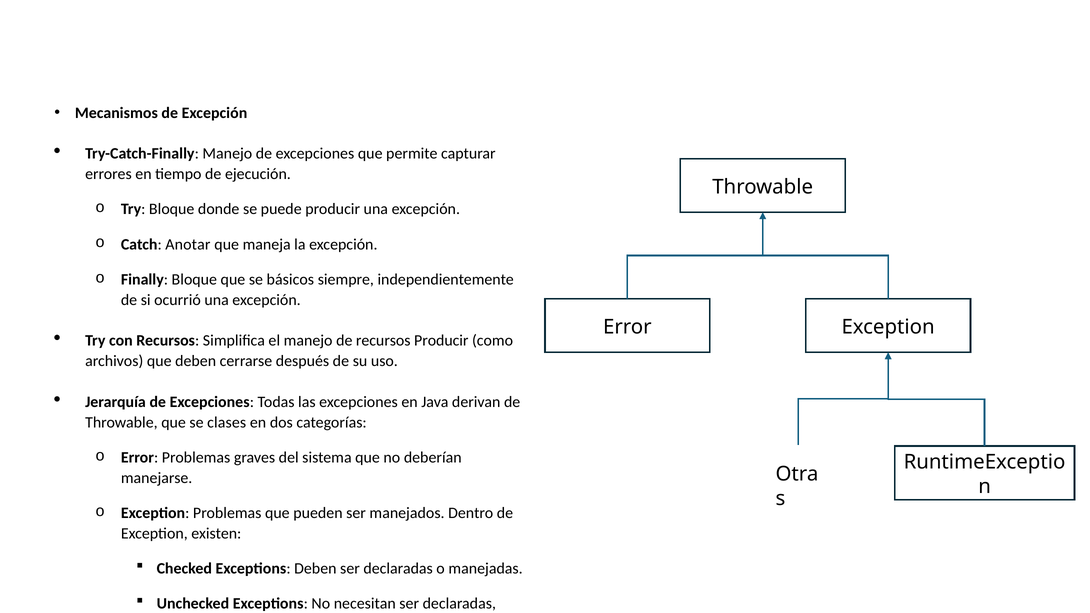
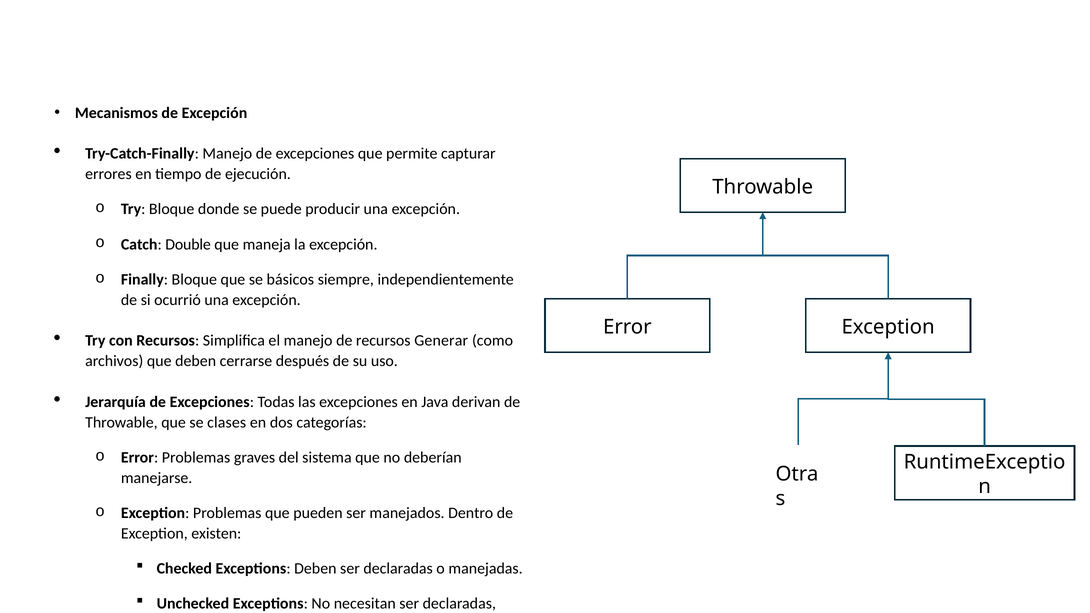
Anotar: Anotar -> Double
recursos Producir: Producir -> Generar
